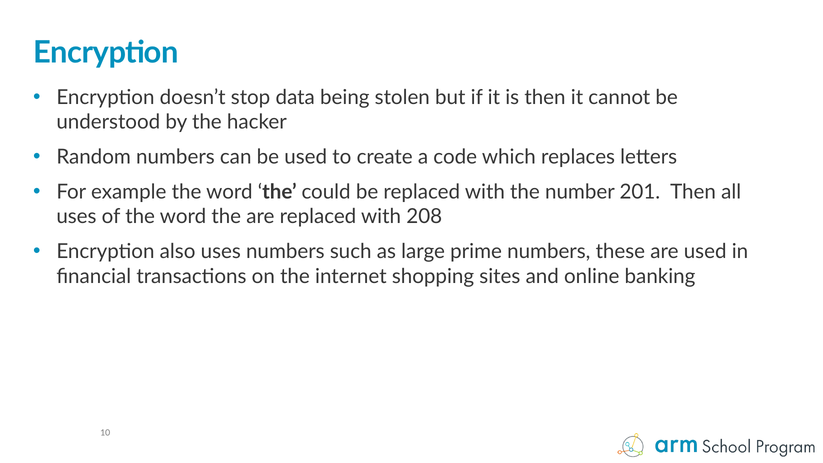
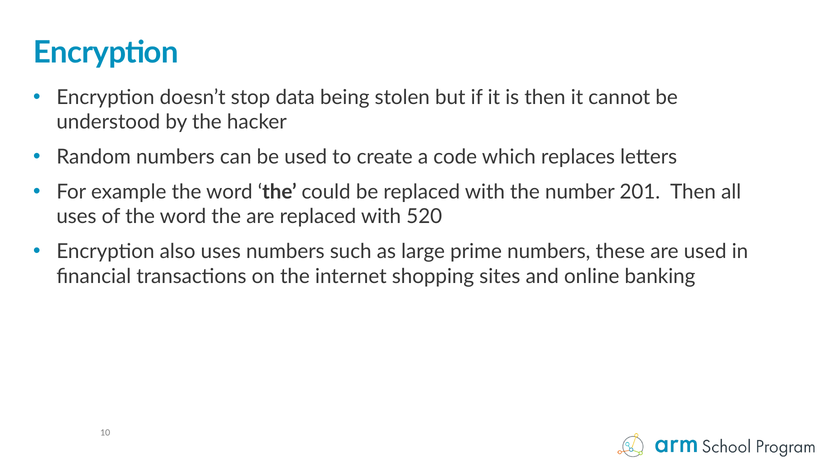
208: 208 -> 520
